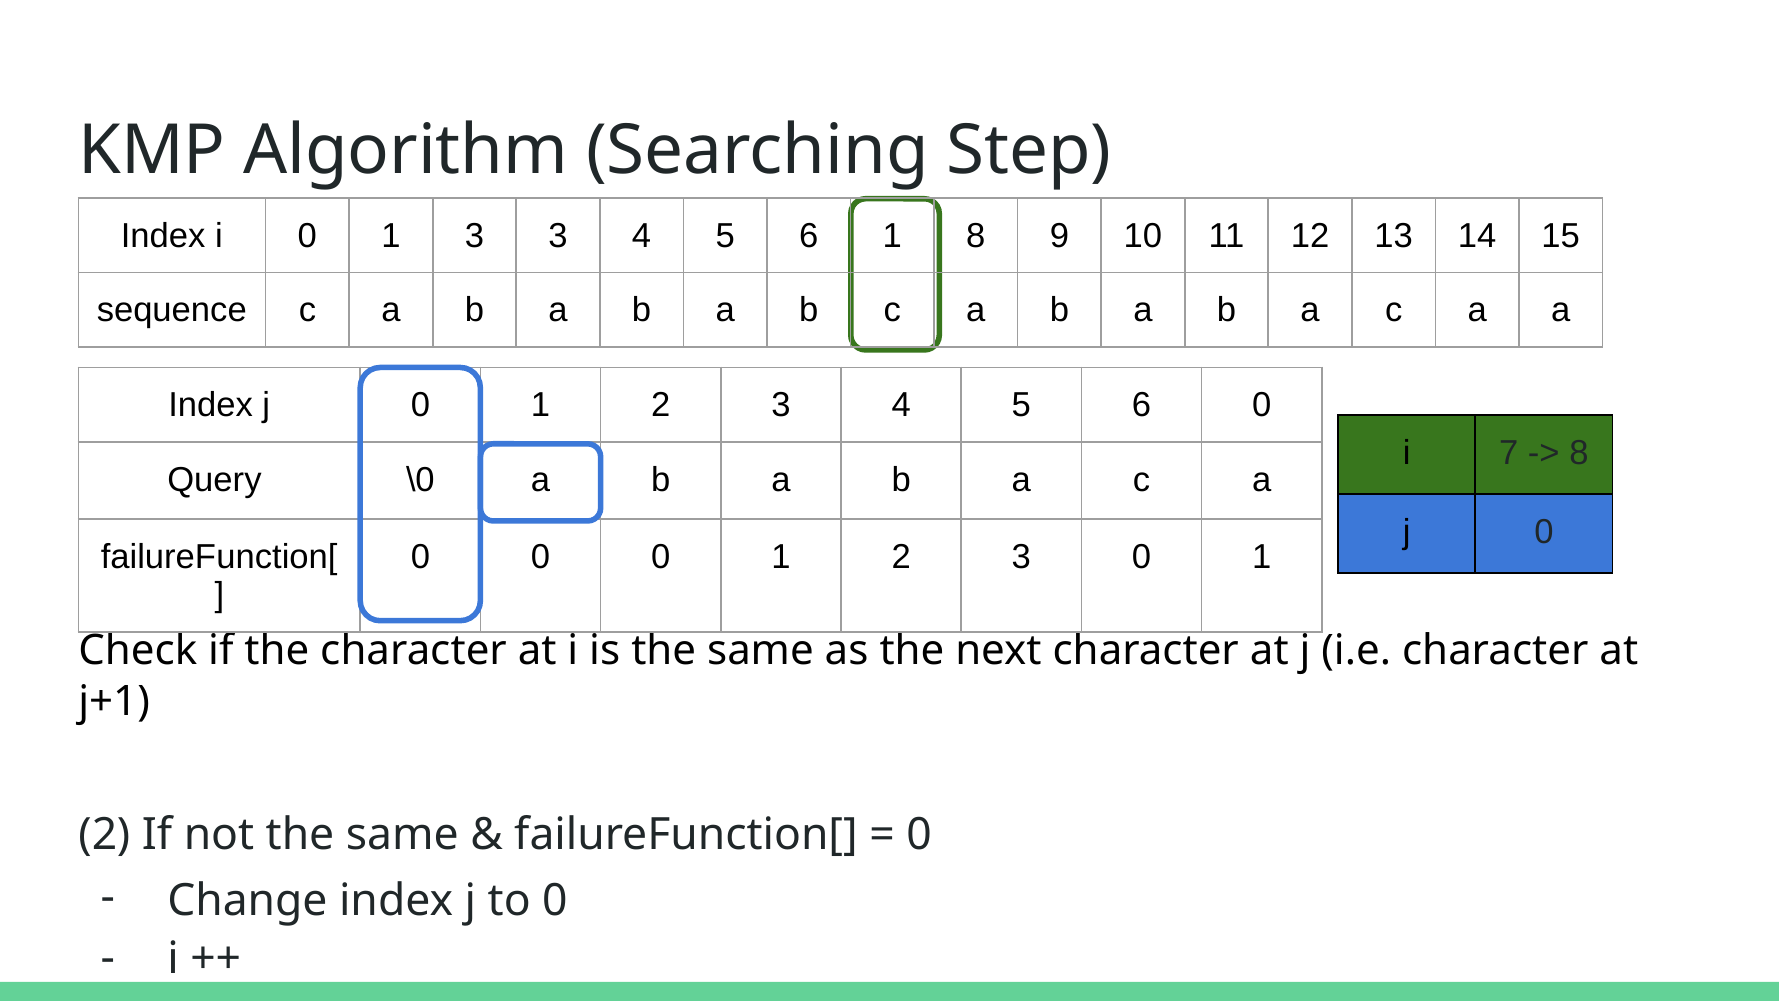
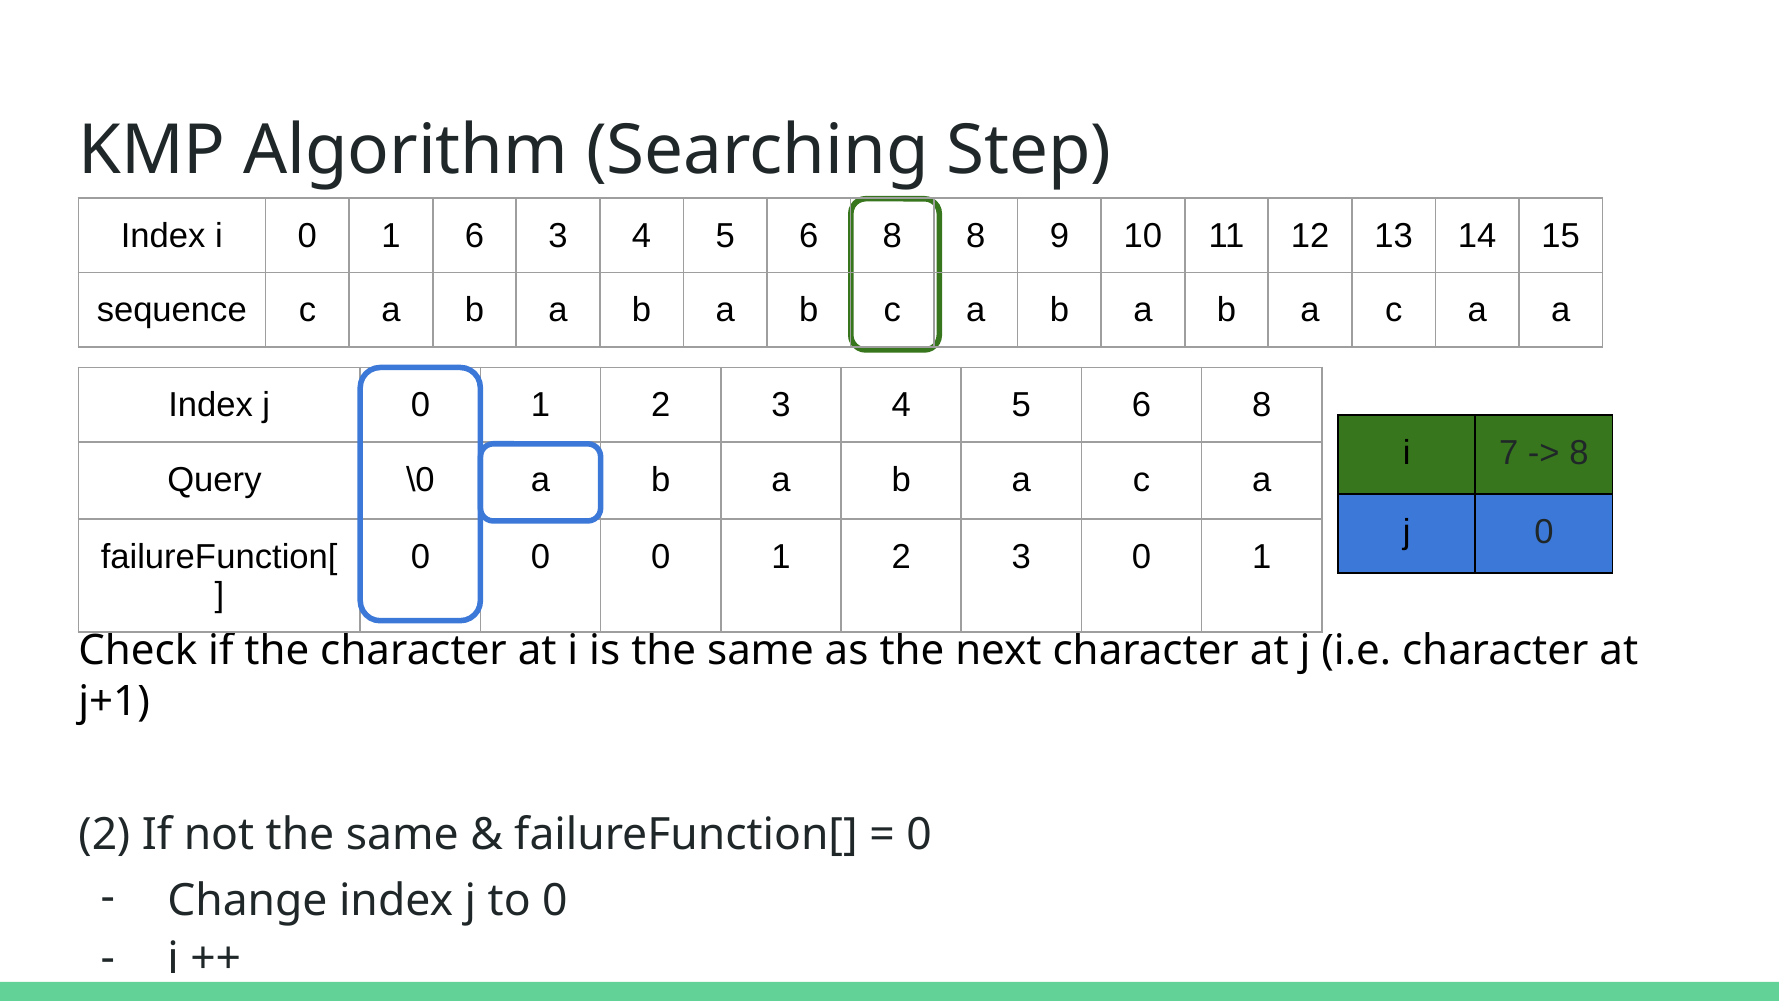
1 3: 3 -> 6
1 at (892, 236): 1 -> 8
0 at (1262, 405): 0 -> 8
